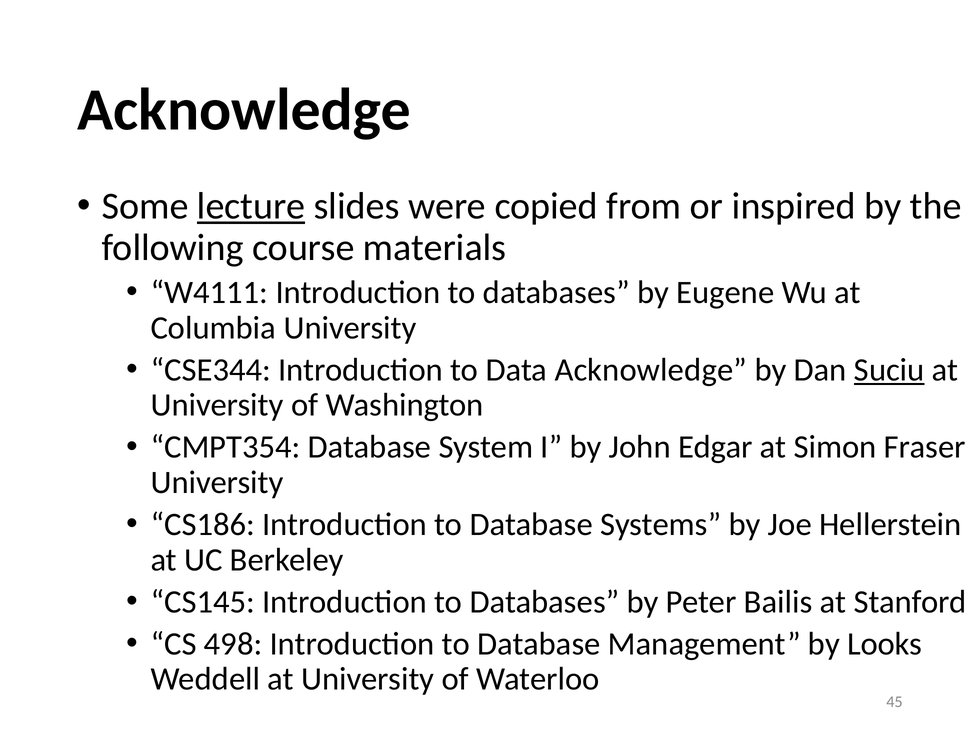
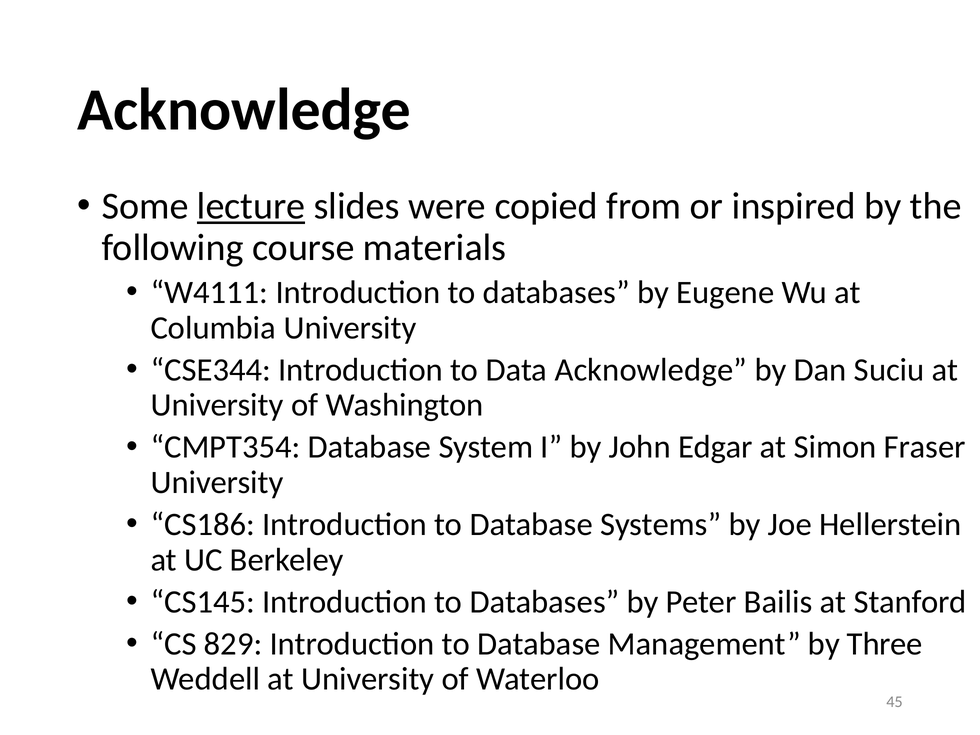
Suciu underline: present -> none
498: 498 -> 829
Looks: Looks -> Three
